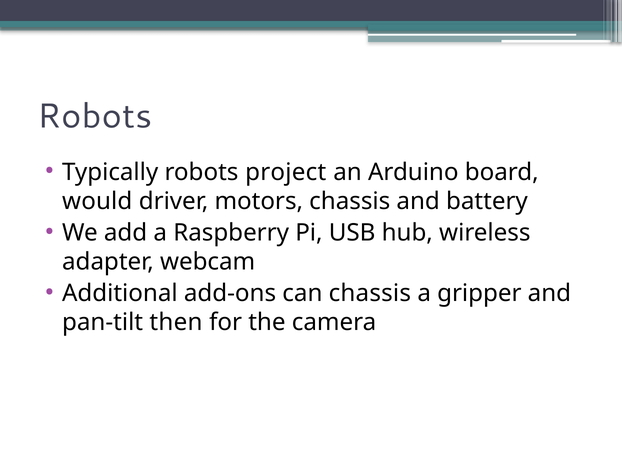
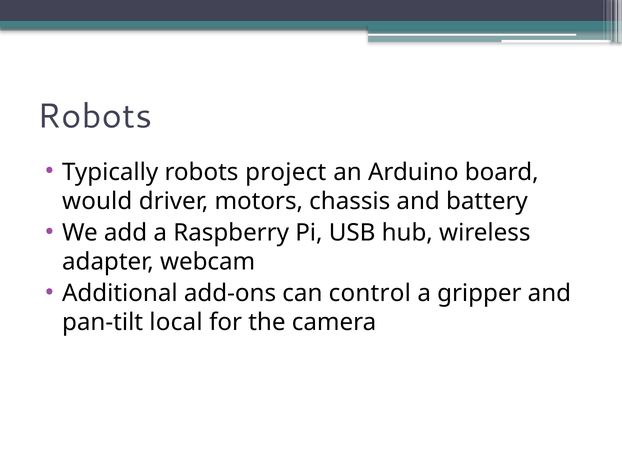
can chassis: chassis -> control
then: then -> local
